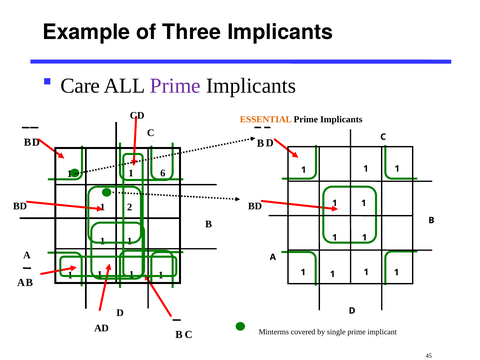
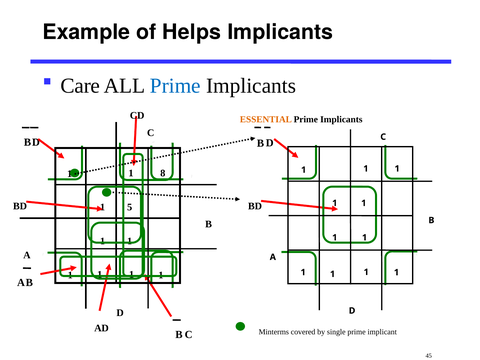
Three: Three -> Helps
Prime at (175, 86) colour: purple -> blue
6: 6 -> 8
2: 2 -> 5
